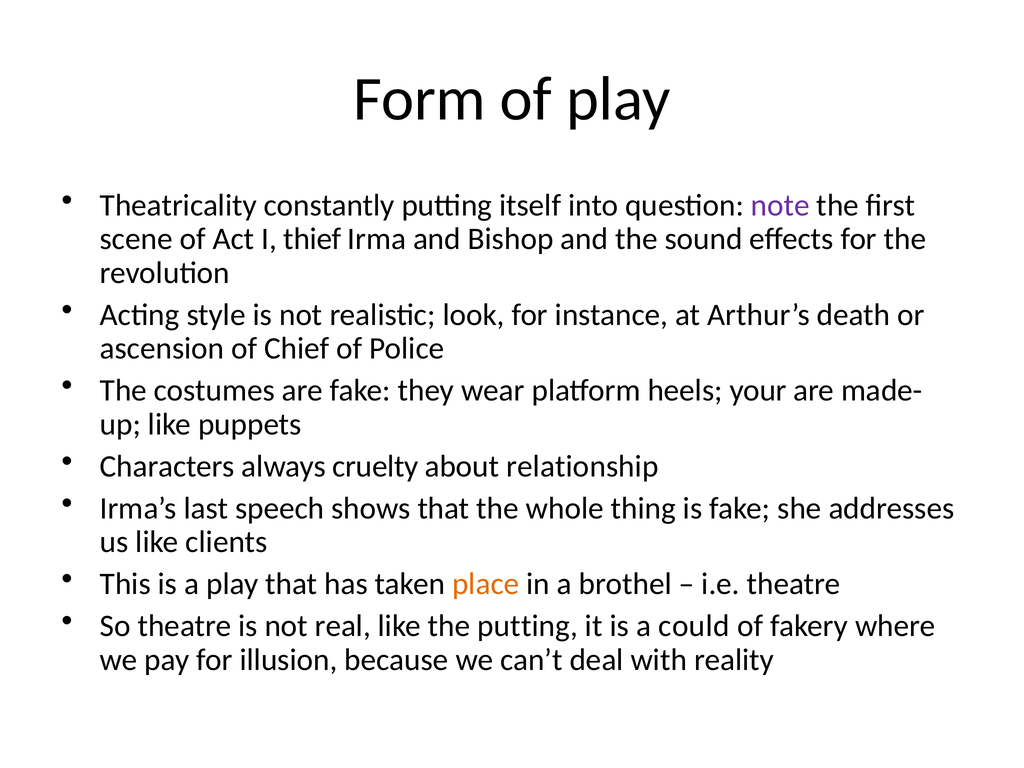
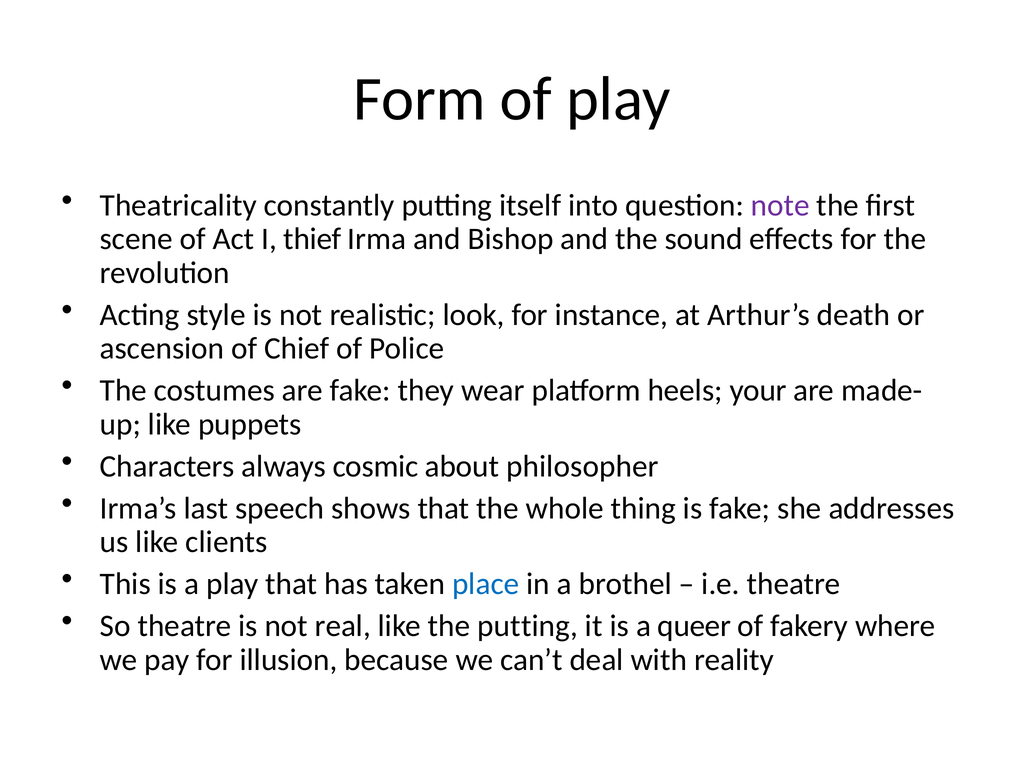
cruelty: cruelty -> cosmic
relationship: relationship -> philosopher
place colour: orange -> blue
could: could -> queer
